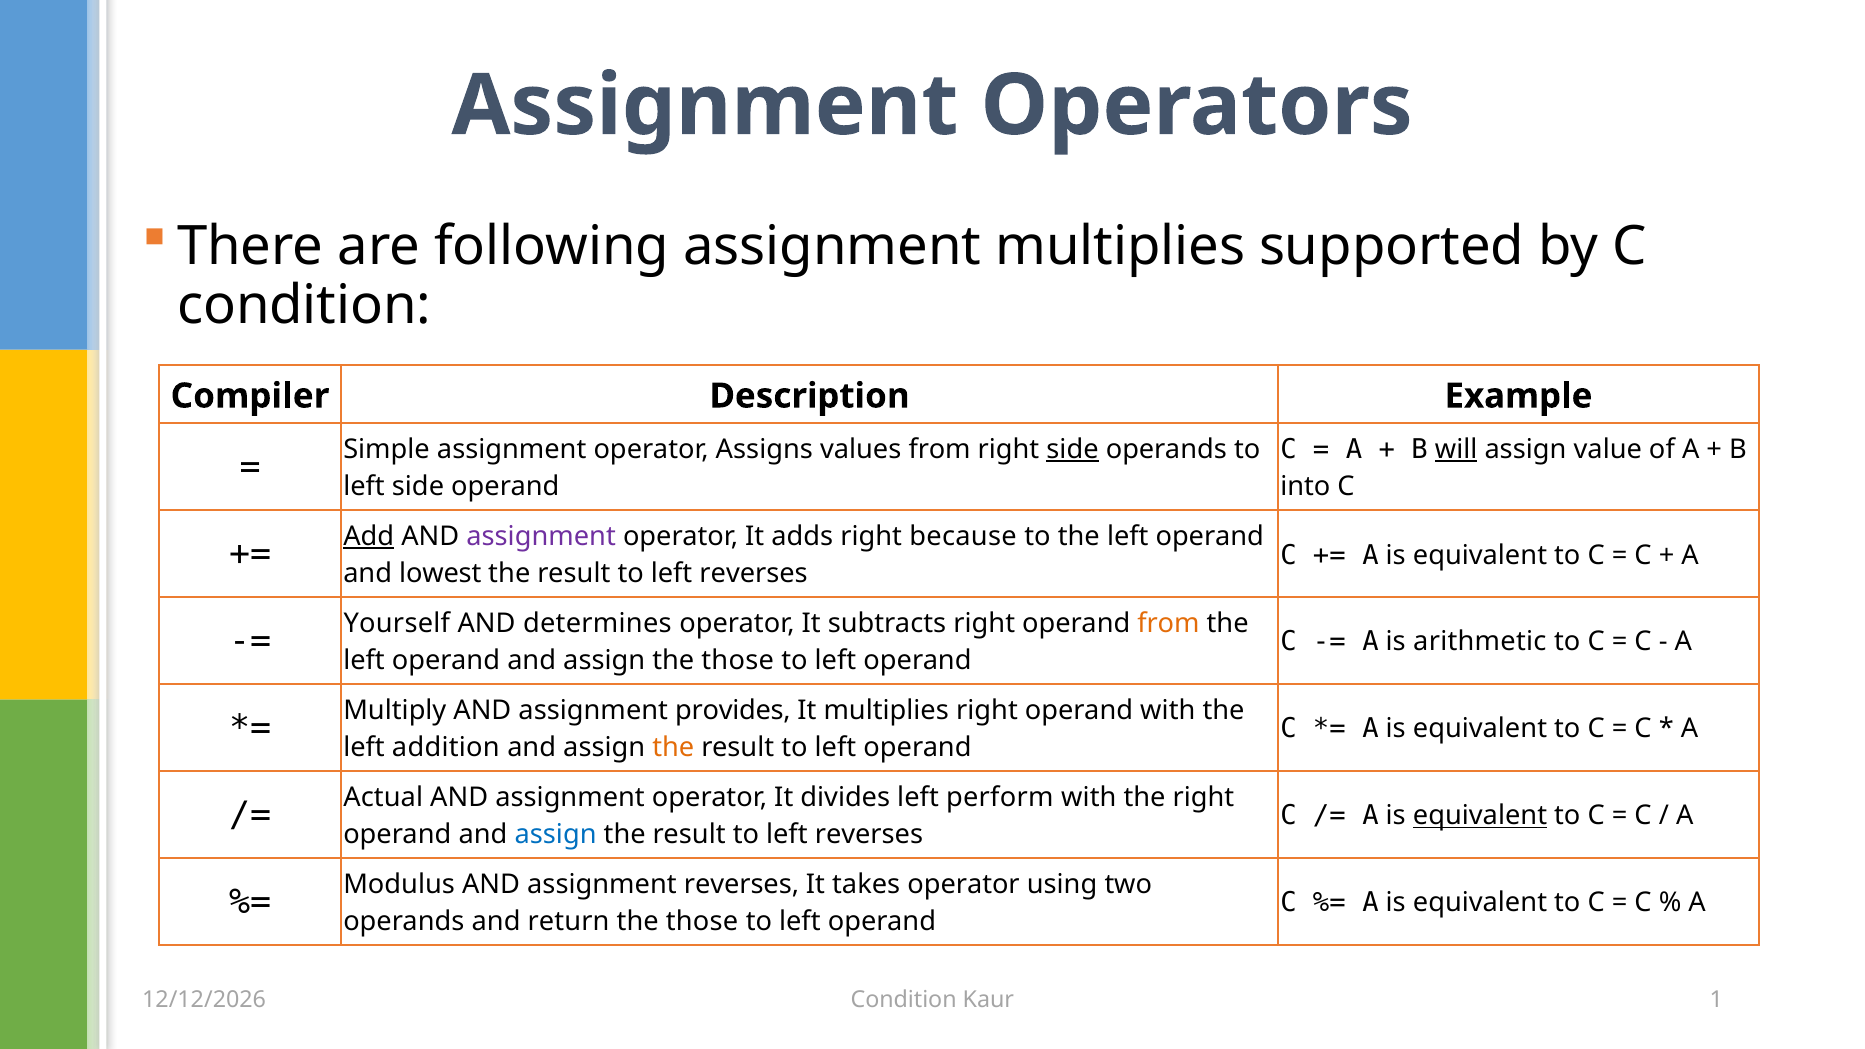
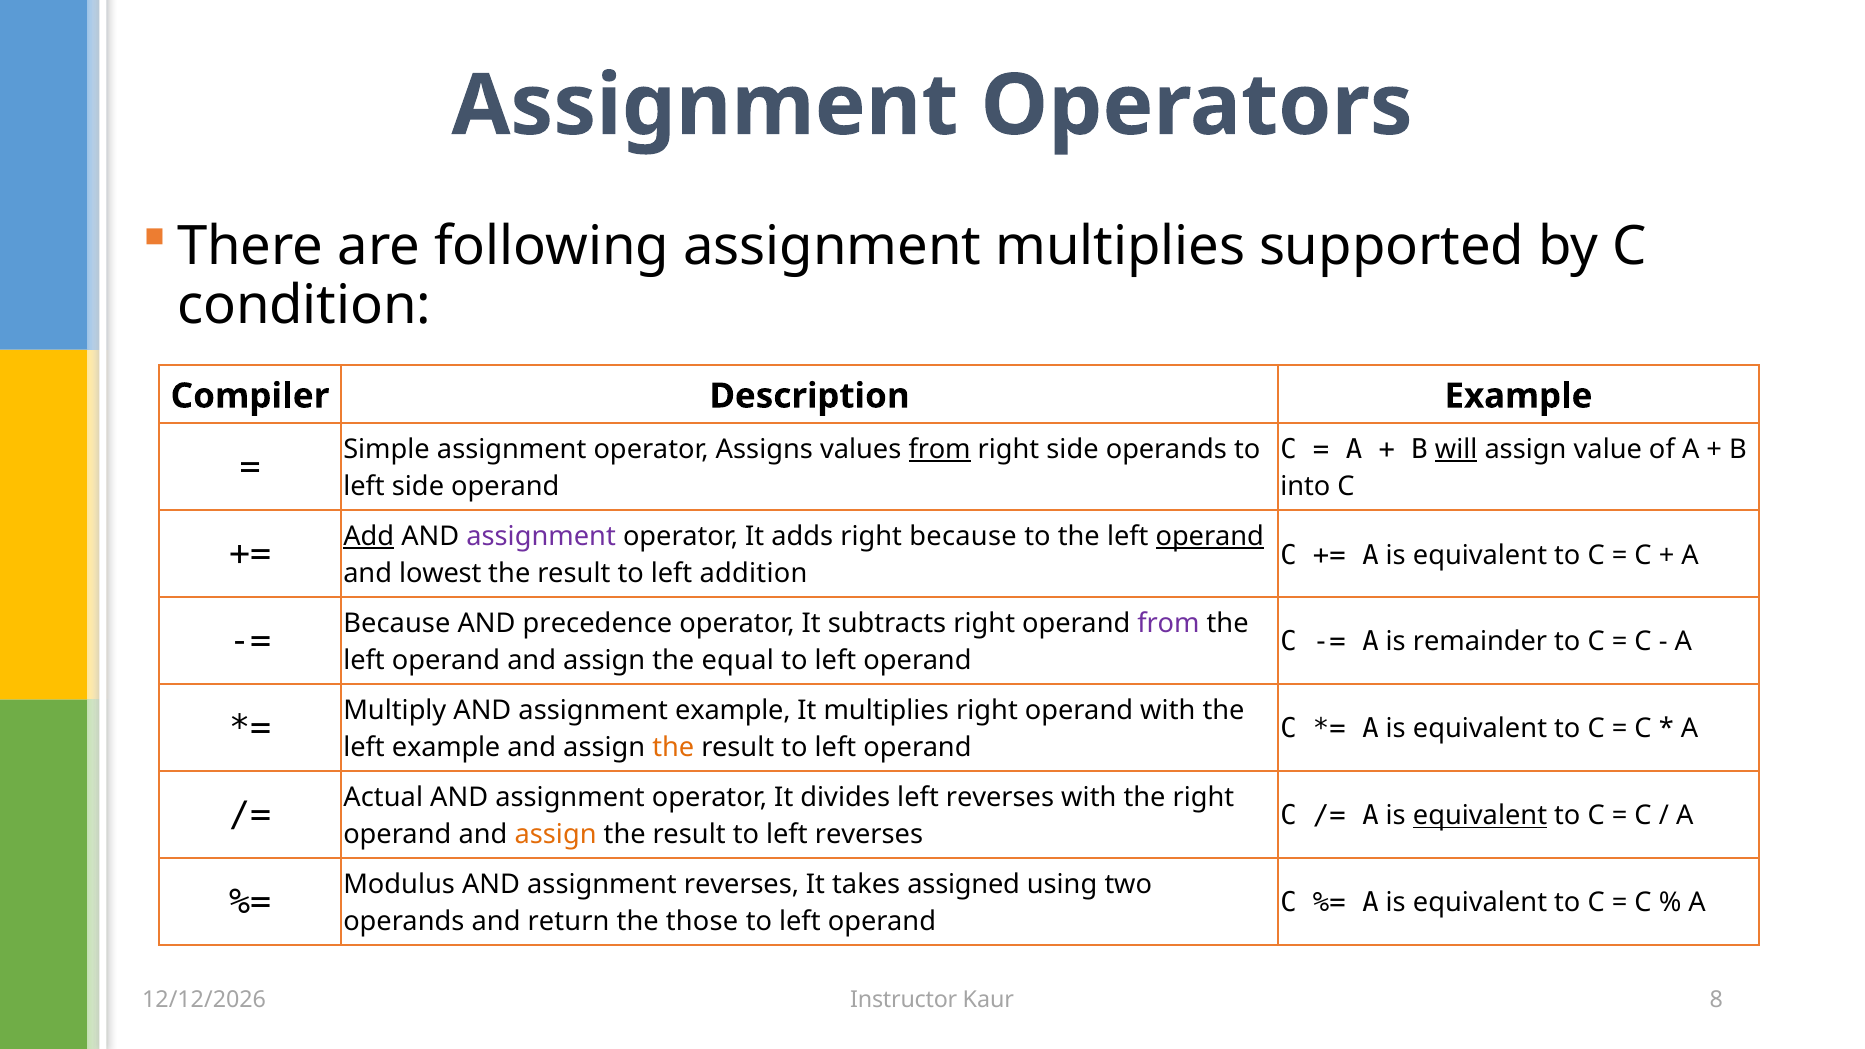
from at (940, 450) underline: none -> present
side at (1073, 450) underline: present -> none
operand at (1210, 537) underline: none -> present
reverses at (754, 574): reverses -> addition
Yourself at (397, 623): Yourself -> Because
determines: determines -> precedence
from at (1168, 623) colour: orange -> purple
arithmetic: arithmetic -> remainder
assign the those: those -> equal
assignment provides: provides -> example
left addition: addition -> example
divides left perform: perform -> reverses
assign at (556, 834) colour: blue -> orange
takes operator: operator -> assigned
Condition at (904, 1000): Condition -> Instructor
1: 1 -> 8
